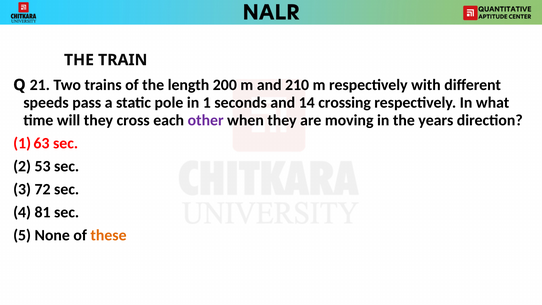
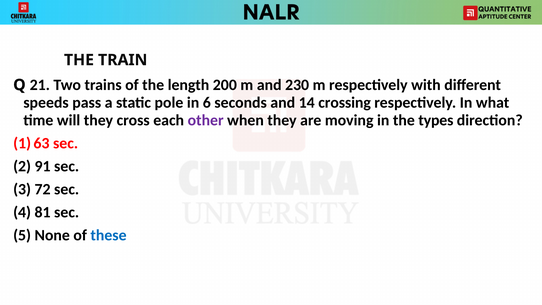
210: 210 -> 230
1: 1 -> 6
years: years -> types
53: 53 -> 91
these colour: orange -> blue
